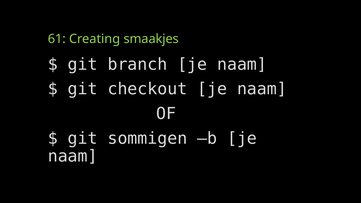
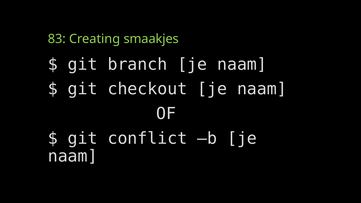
61: 61 -> 83
sommigen: sommigen -> conflict
